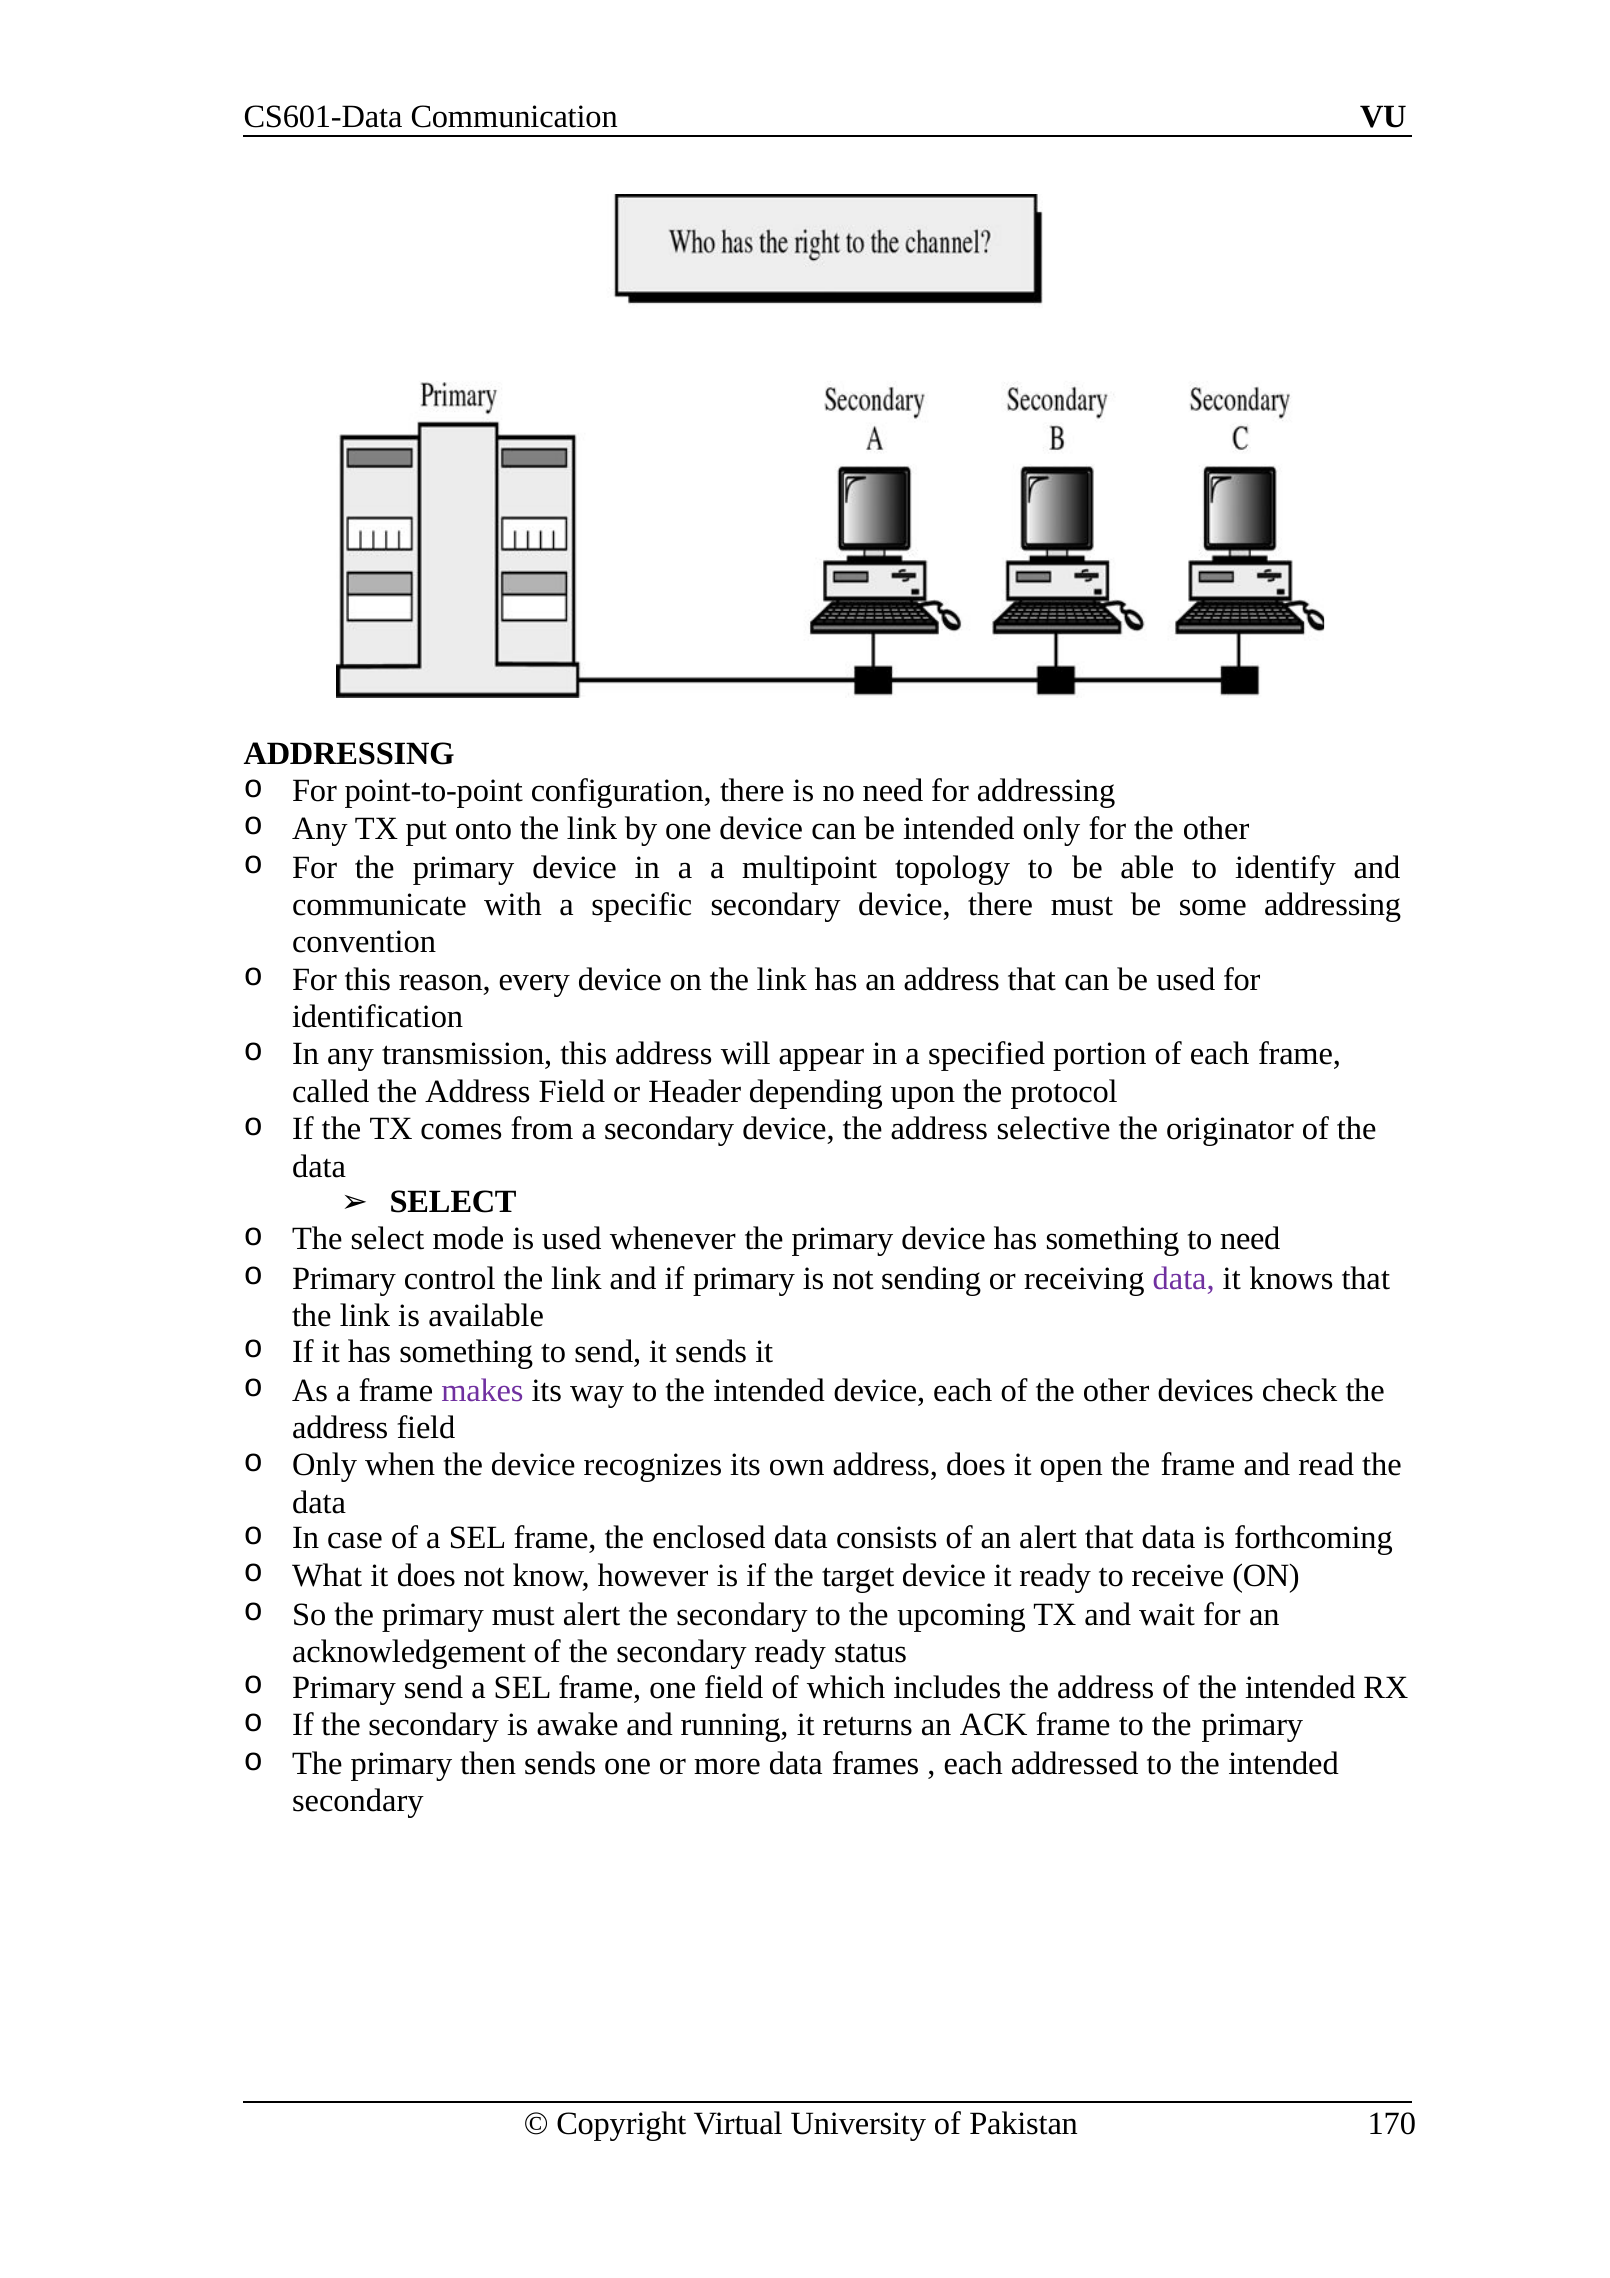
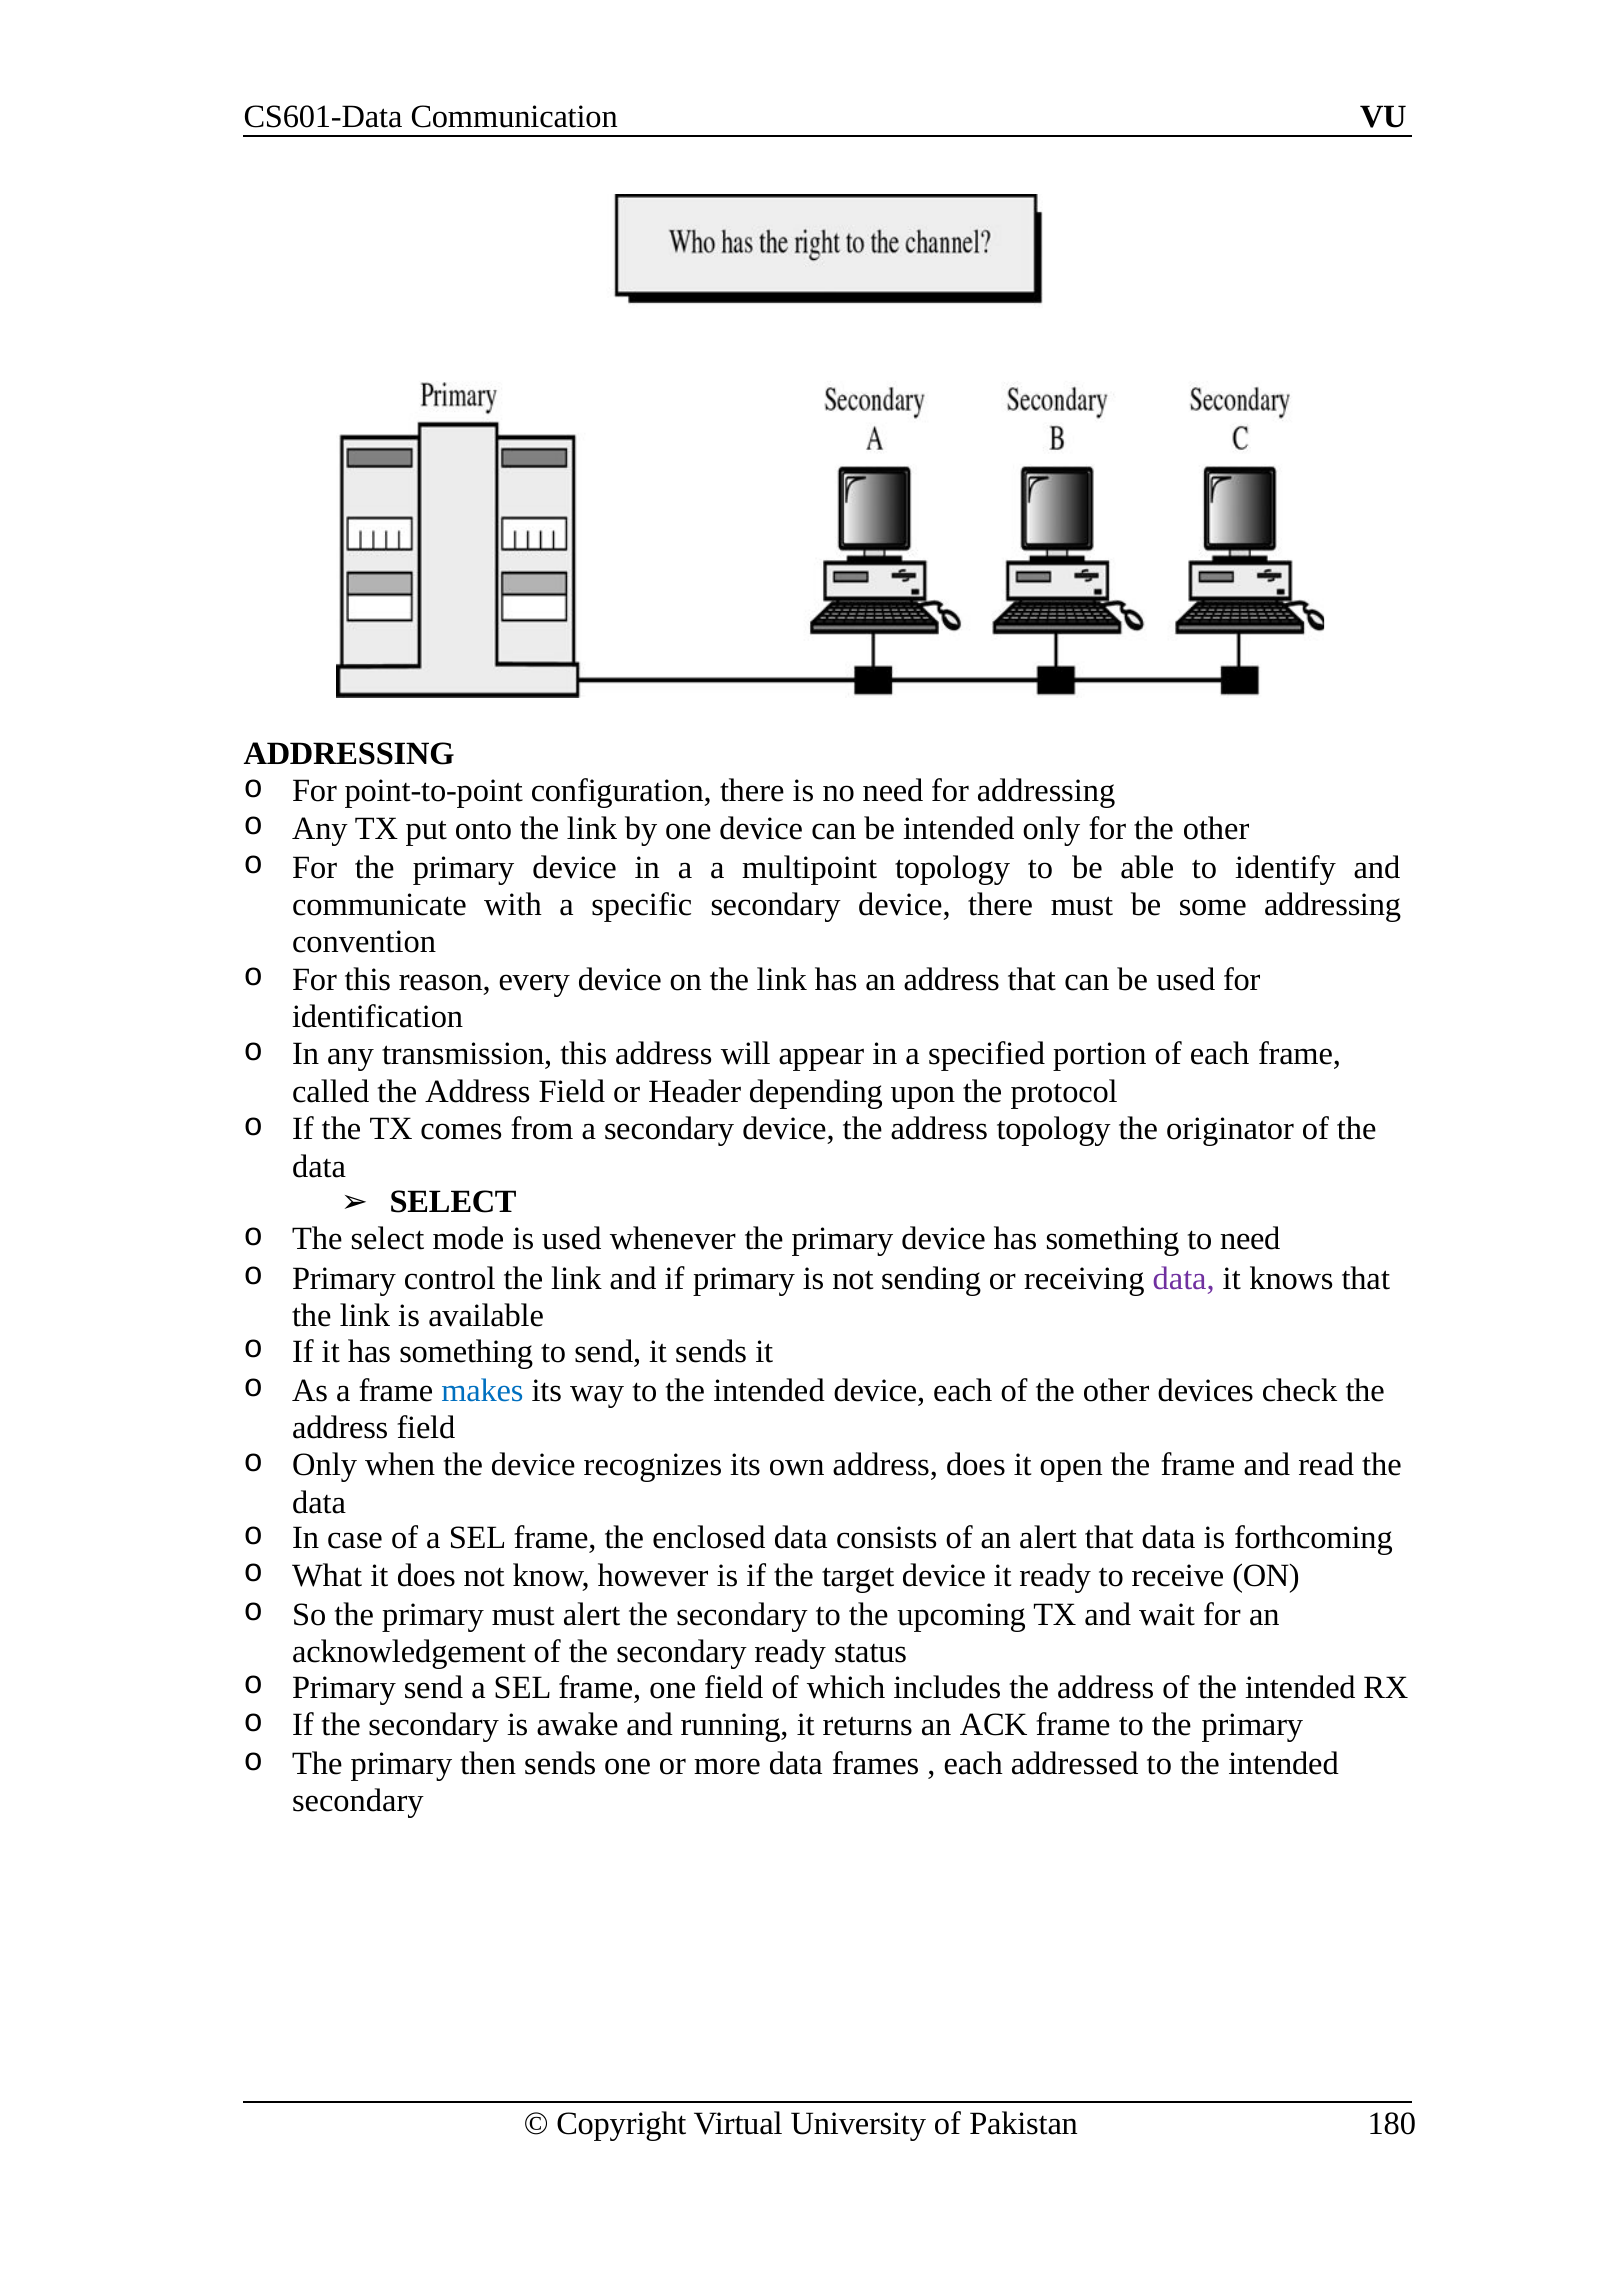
address selective: selective -> topology
makes colour: purple -> blue
170: 170 -> 180
